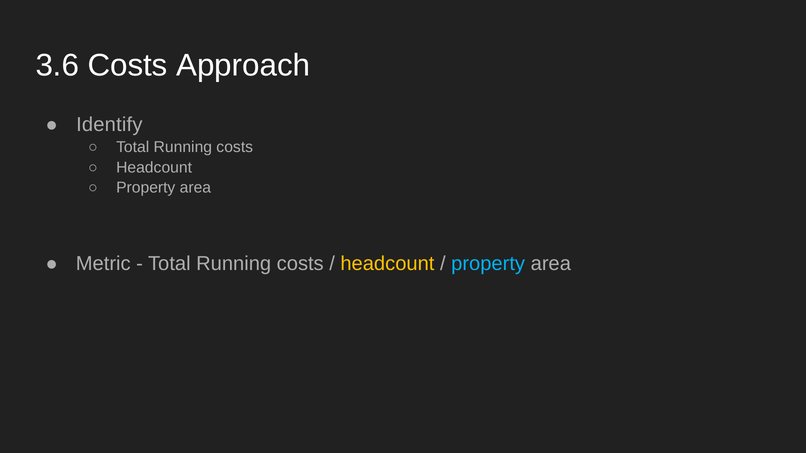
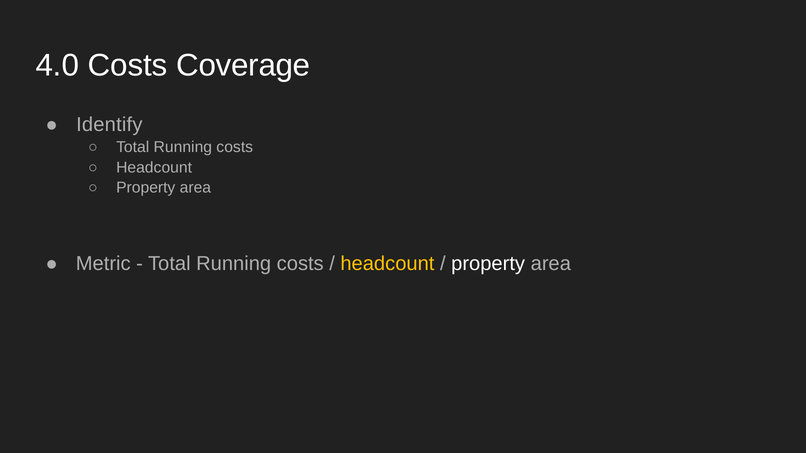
3.6: 3.6 -> 4.0
Approach: Approach -> Coverage
property at (488, 264) colour: light blue -> white
